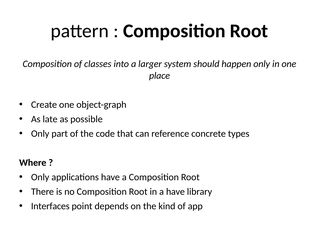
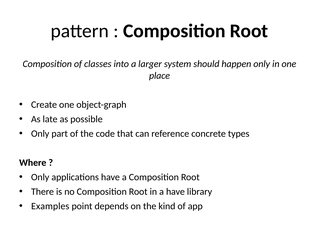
Interfaces: Interfaces -> Examples
